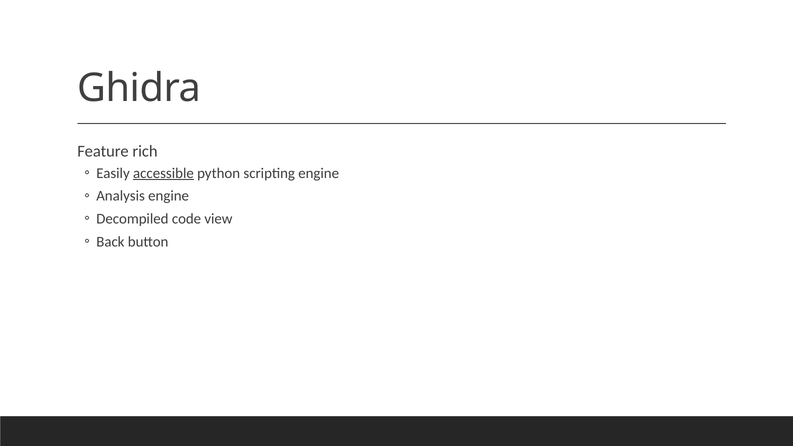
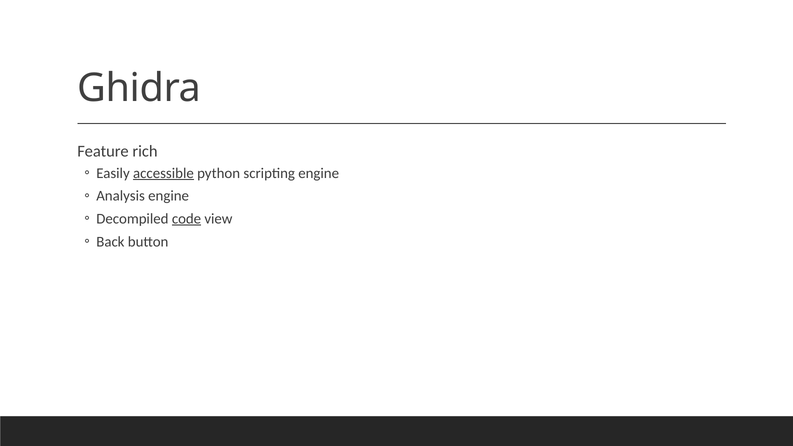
code underline: none -> present
